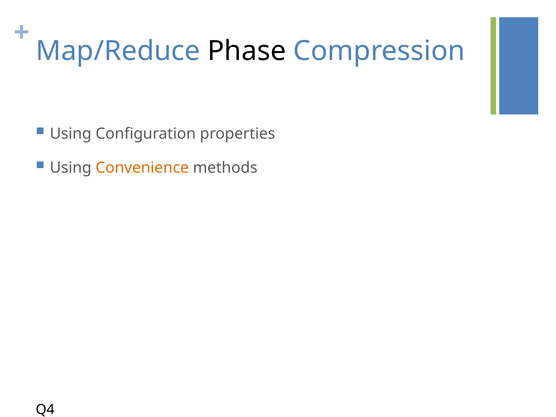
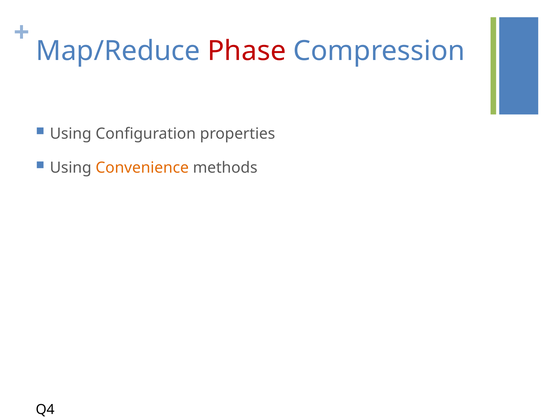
Phase colour: black -> red
